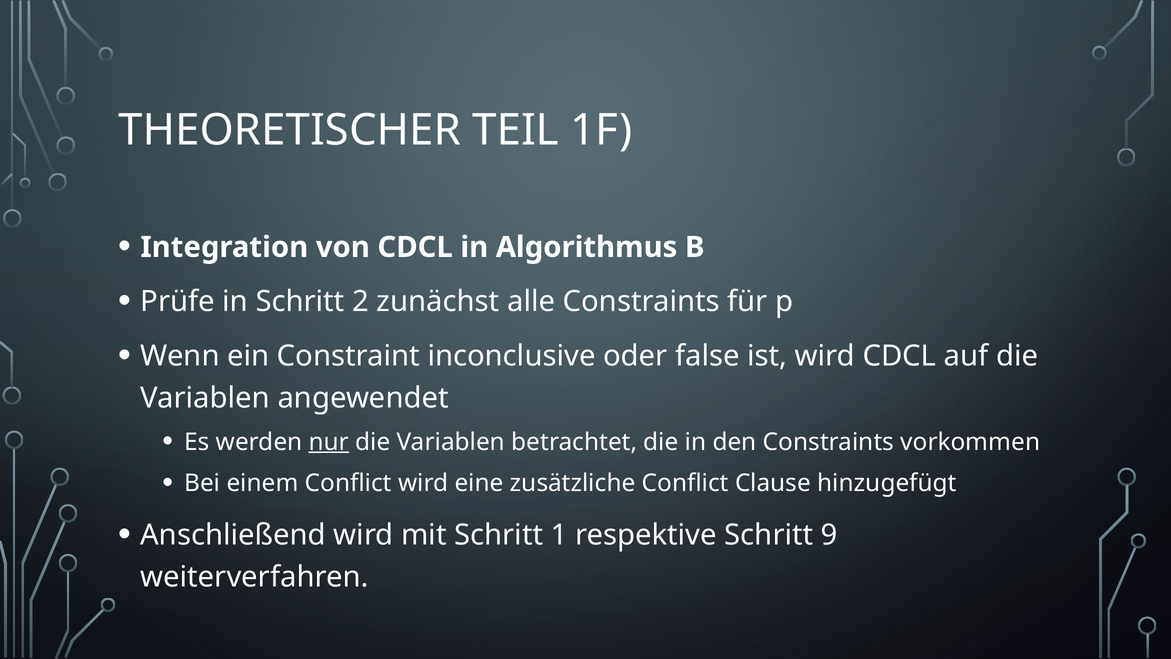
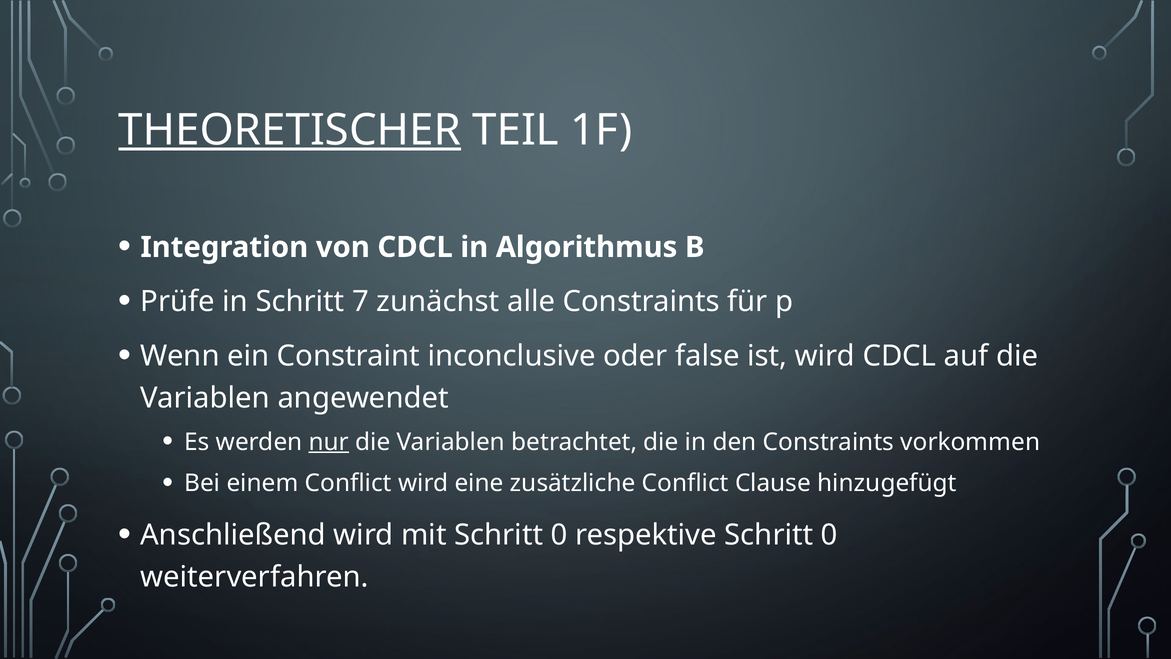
THEORETISCHER underline: none -> present
2: 2 -> 7
mit Schritt 1: 1 -> 0
respektive Schritt 9: 9 -> 0
